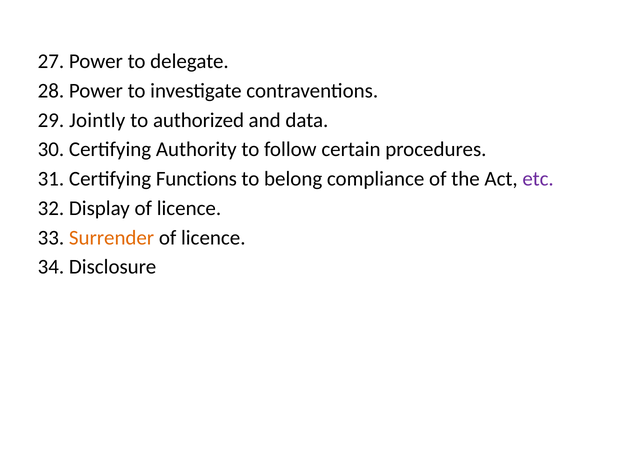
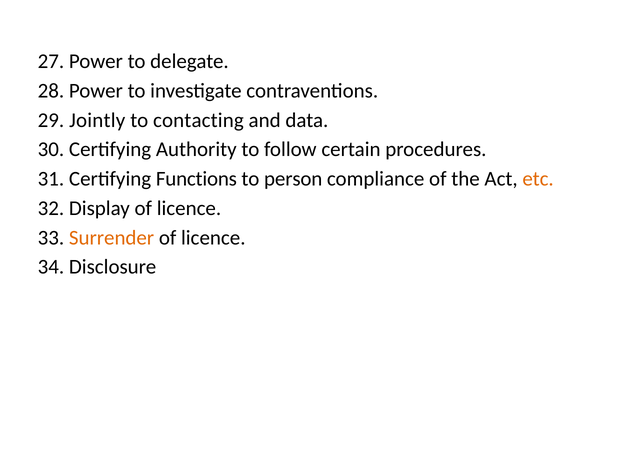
authorized: authorized -> contacting
belong: belong -> person
etc colour: purple -> orange
